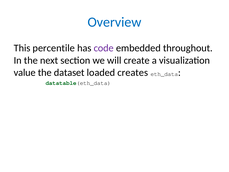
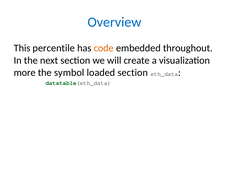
code colour: purple -> orange
value: value -> more
dataset: dataset -> symbol
loaded creates: creates -> section
